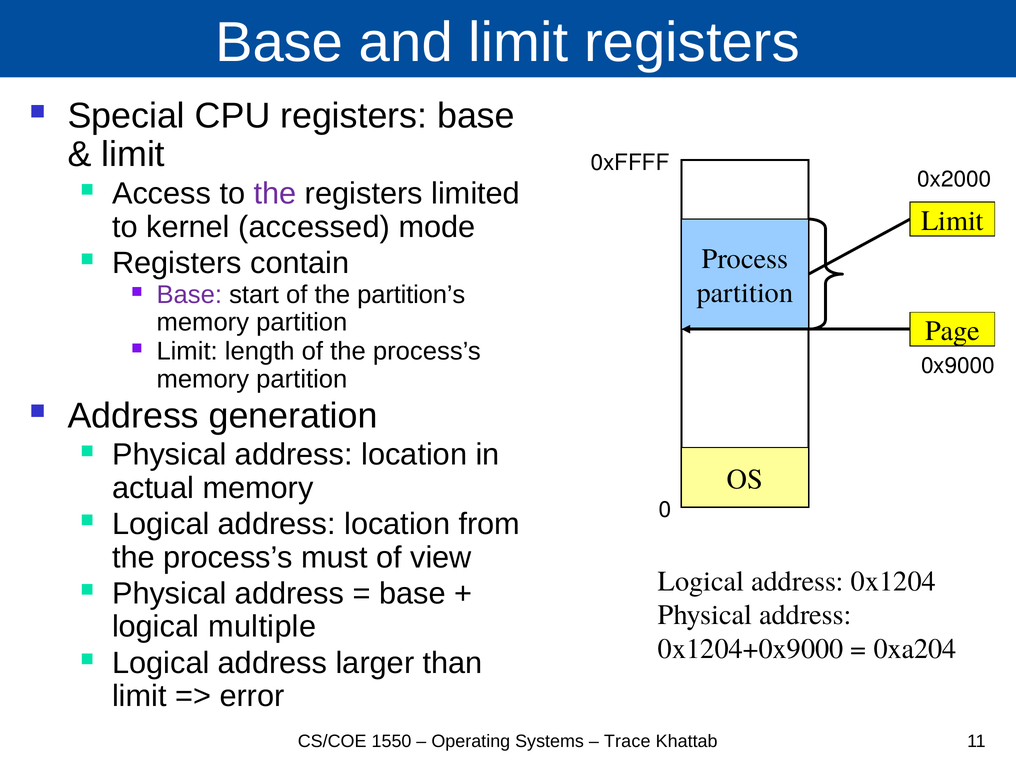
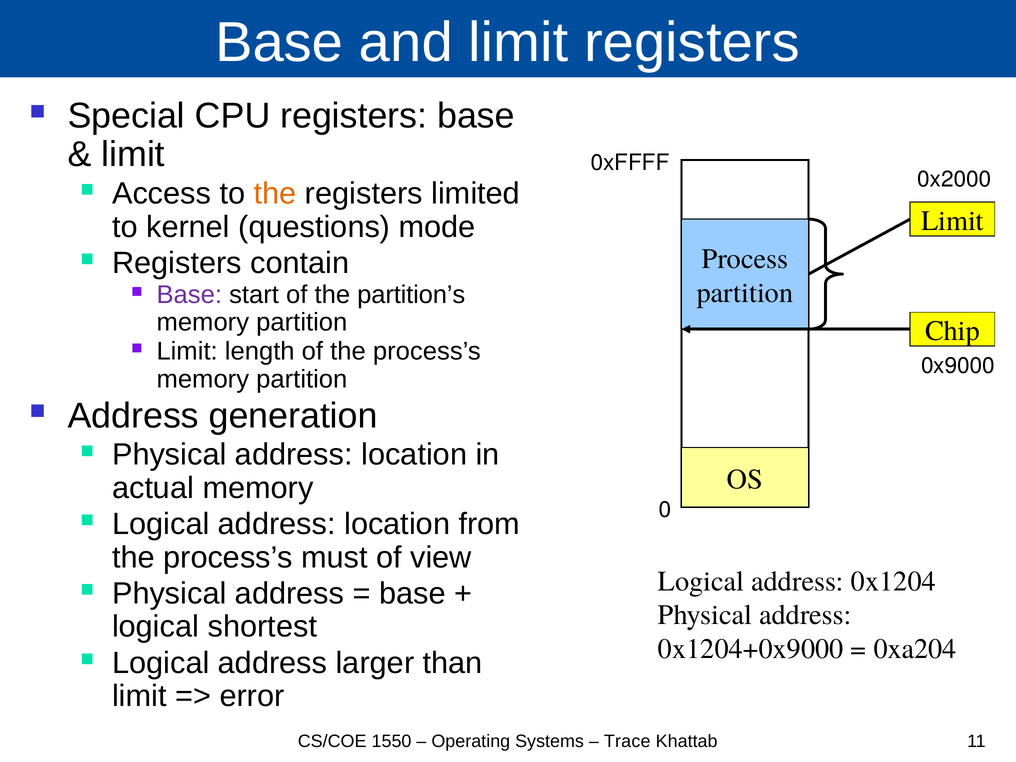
the at (275, 194) colour: purple -> orange
accessed: accessed -> questions
Page: Page -> Chip
multiple: multiple -> shortest
